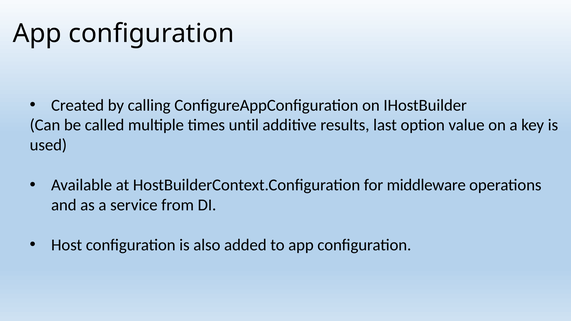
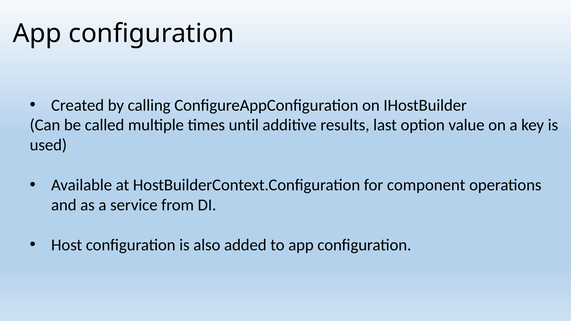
middleware: middleware -> component
